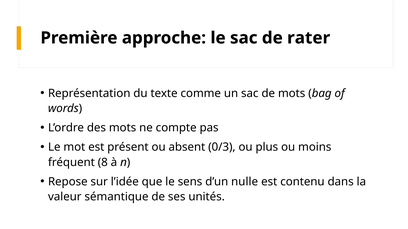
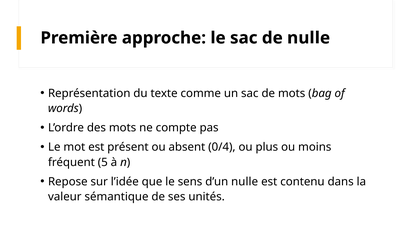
de rater: rater -> nulle
0/3: 0/3 -> 0/4
8: 8 -> 5
